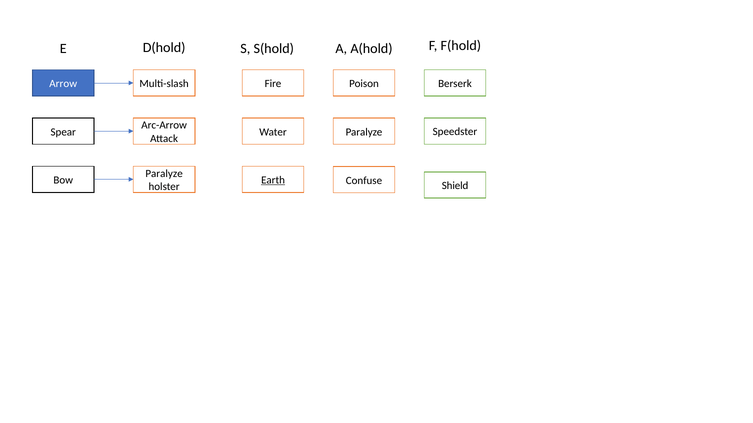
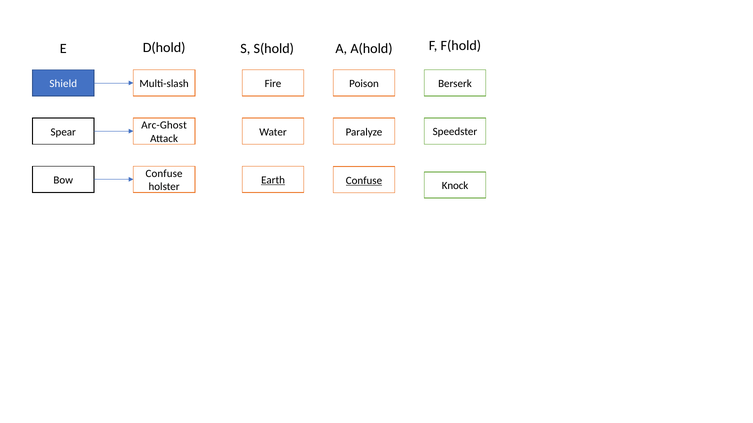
Arrow: Arrow -> Shield
Arc-Arrow: Arc-Arrow -> Arc-Ghost
Paralyze at (164, 174): Paralyze -> Confuse
Confuse at (364, 181) underline: none -> present
Shield: Shield -> Knock
